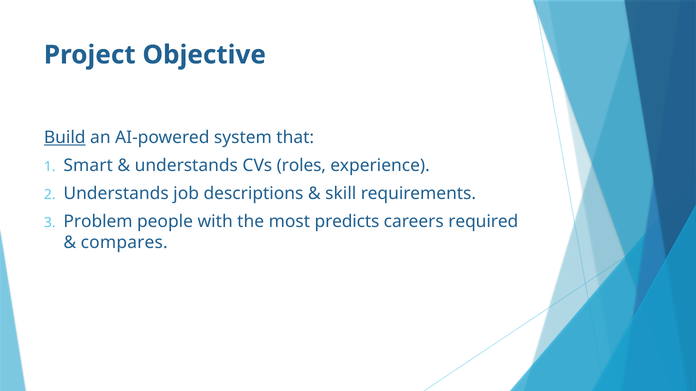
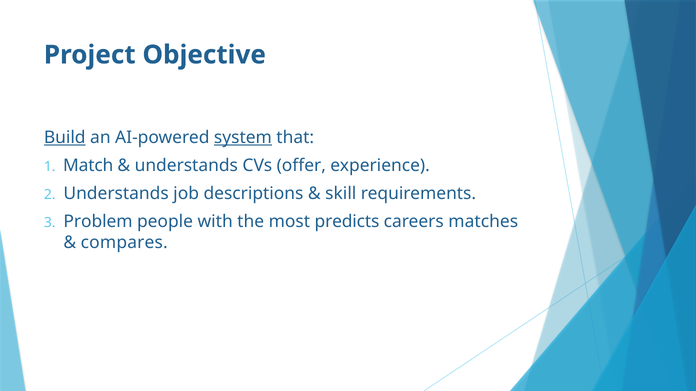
system underline: none -> present
Smart: Smart -> Match
roles: roles -> offer
required: required -> matches
